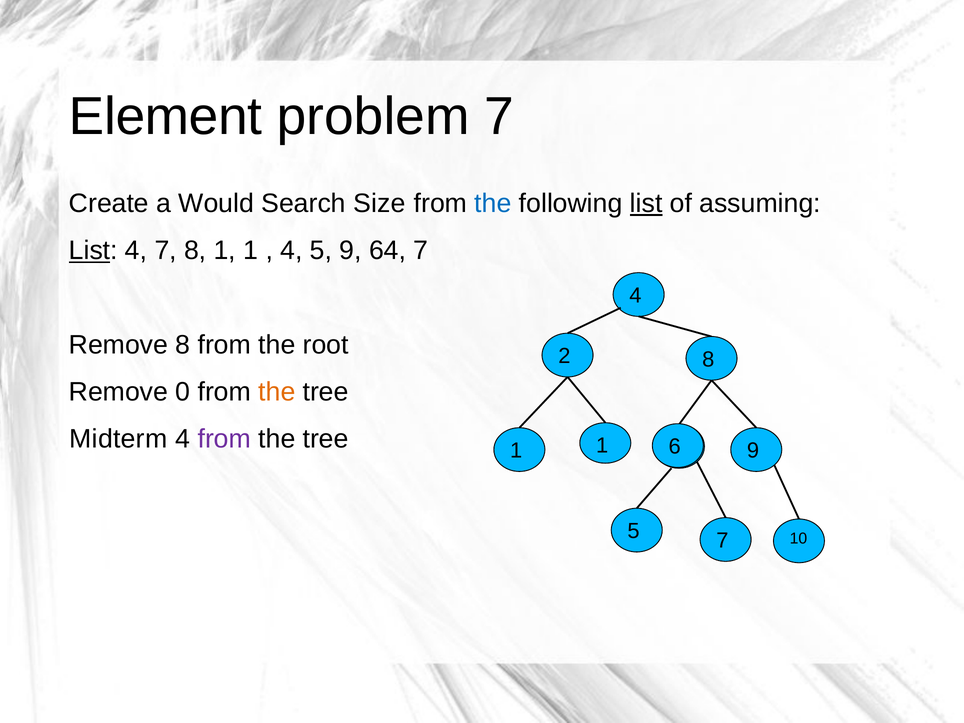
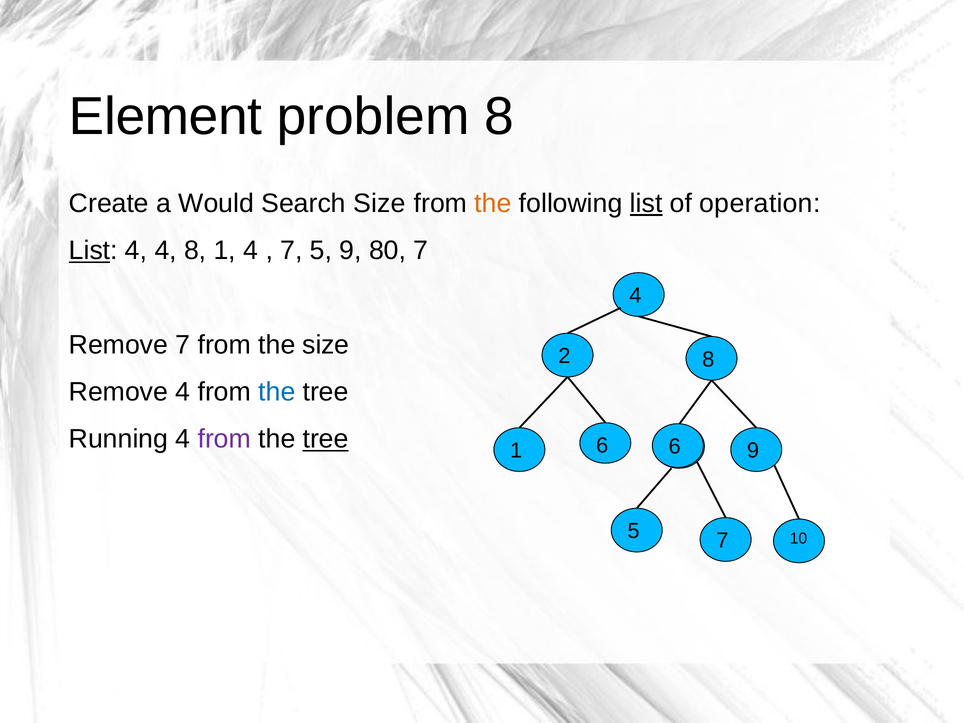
problem 7: 7 -> 8
the at (493, 203) colour: blue -> orange
assuming: assuming -> operation
4 7: 7 -> 4
8 1 1: 1 -> 4
4 at (291, 251): 4 -> 7
64: 64 -> 80
Remove 8: 8 -> 7
the root: root -> size
Remove 0: 0 -> 4
the at (277, 392) colour: orange -> blue
Midterm: Midterm -> Running
tree at (326, 439) underline: none -> present
1 at (602, 445): 1 -> 6
